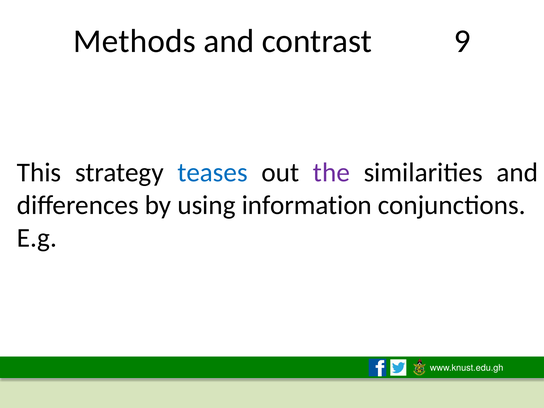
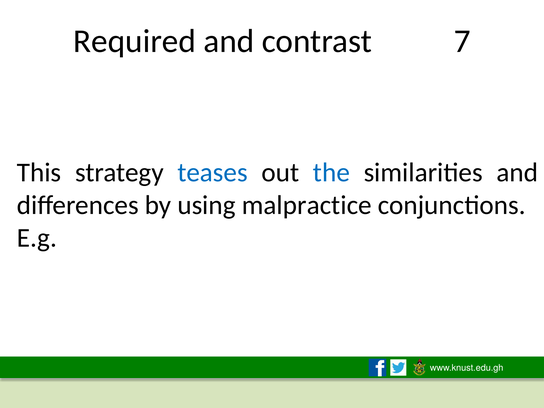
Methods: Methods -> Required
9: 9 -> 7
the colour: purple -> blue
information: information -> malpractice
